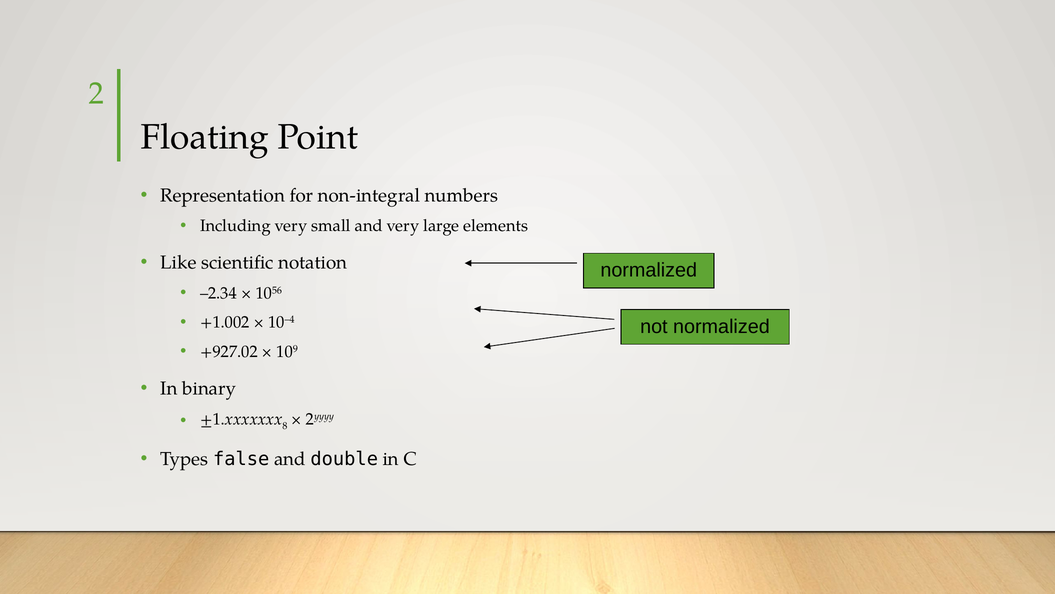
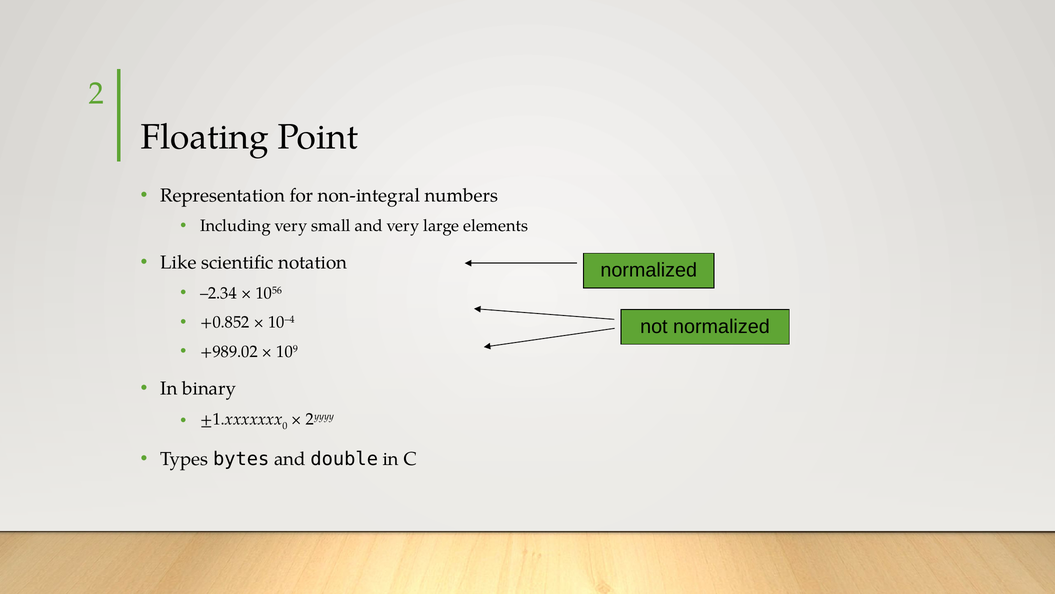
+1.002: +1.002 -> +0.852
+927.02: +927.02 -> +989.02
8: 8 -> 0
false: false -> bytes
